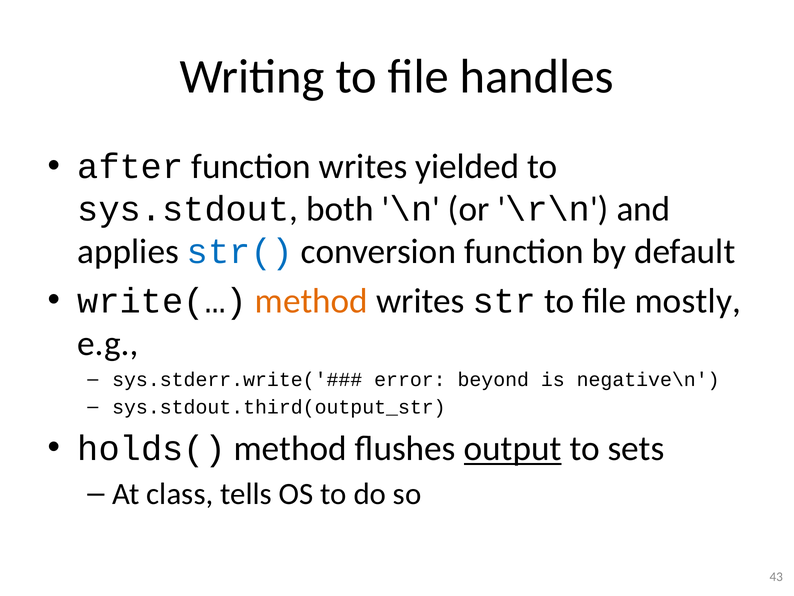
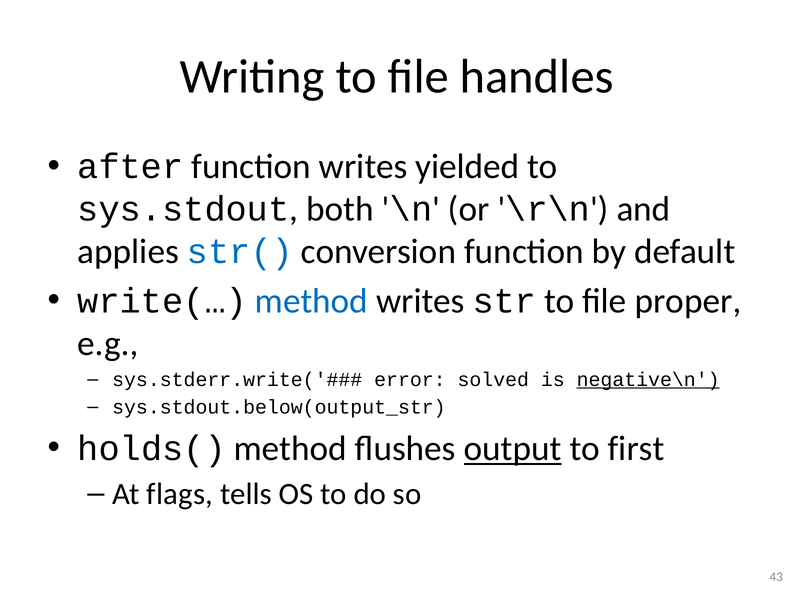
method at (311, 301) colour: orange -> blue
mostly: mostly -> proper
beyond: beyond -> solved
negative\n underline: none -> present
sys.stdout.third(output_str: sys.stdout.third(output_str -> sys.stdout.below(output_str
sets: sets -> first
class: class -> flags
